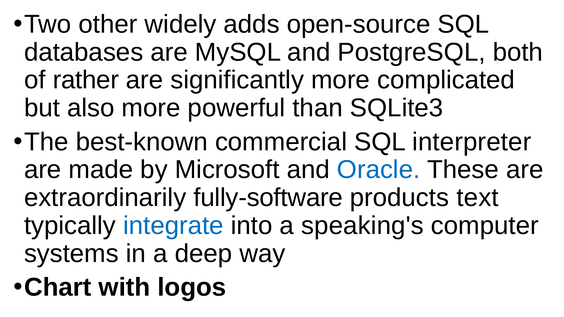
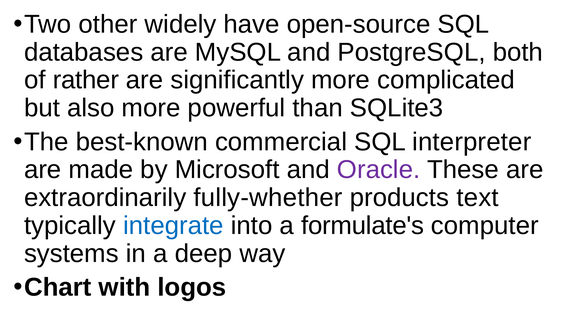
adds: adds -> have
Oracle colour: blue -> purple
fully-software: fully-software -> fully-whether
speaking's: speaking's -> formulate's
